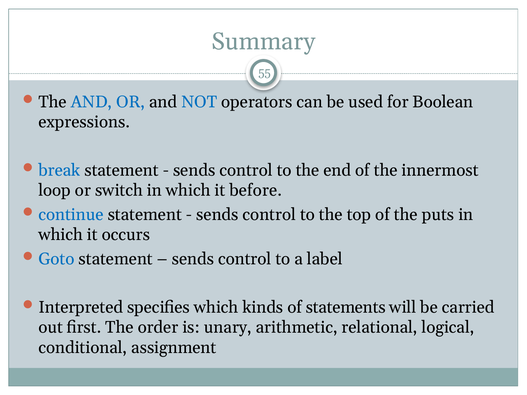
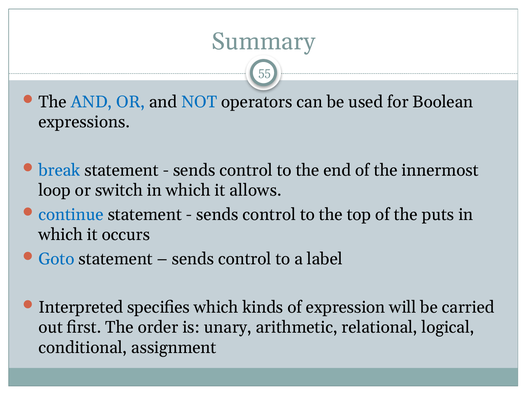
before: before -> allows
statements: statements -> expression
